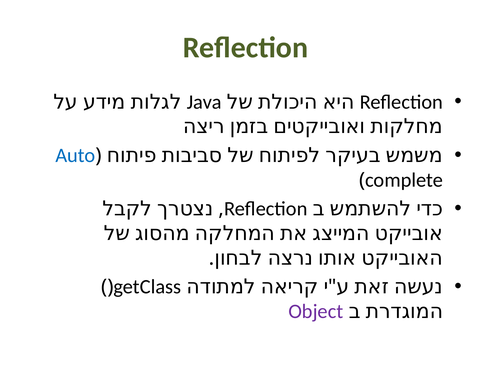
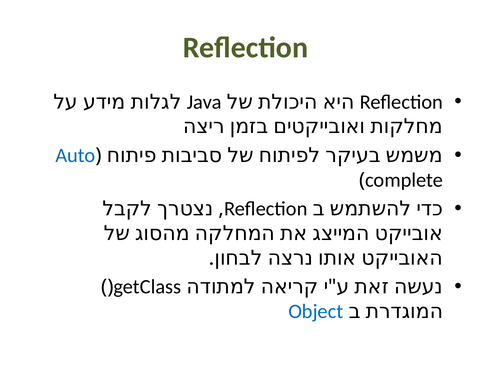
Object colour: purple -> blue
